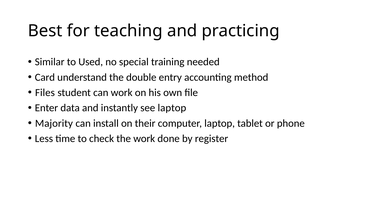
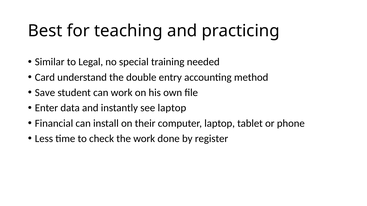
Used: Used -> Legal
Files: Files -> Save
Majority: Majority -> Financial
